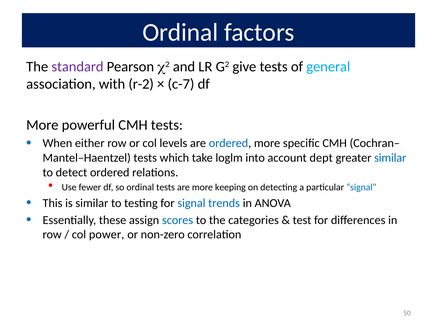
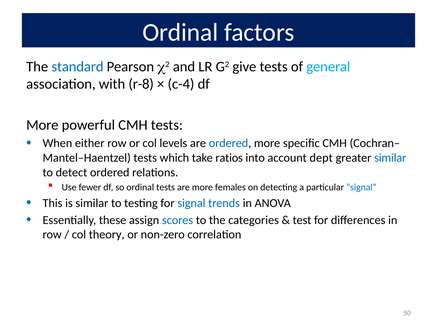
standard colour: purple -> blue
r-2: r-2 -> r-8
c-7: c-7 -> c-4
loglm: loglm -> ratios
keeping: keeping -> females
power: power -> theory
